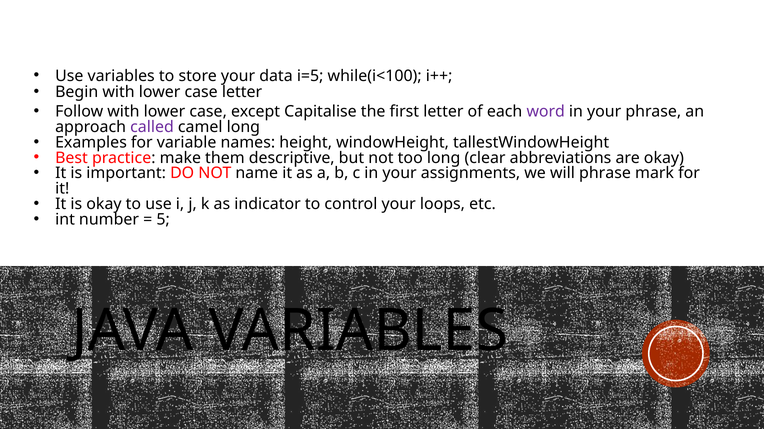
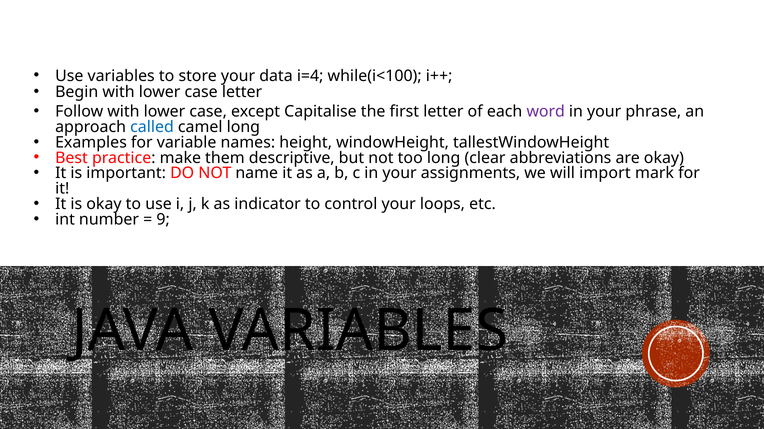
i=5: i=5 -> i=4
called colour: purple -> blue
will phrase: phrase -> import
5: 5 -> 9
